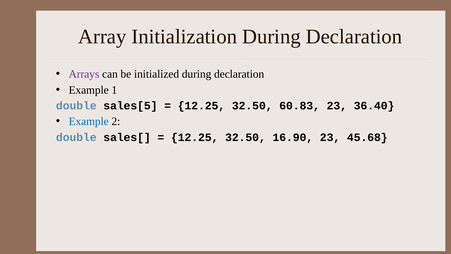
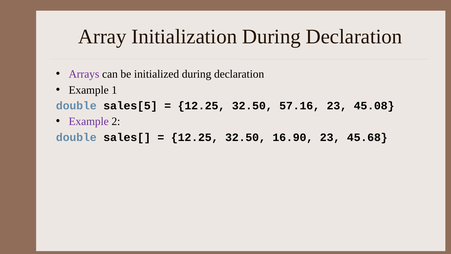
60.83: 60.83 -> 57.16
36.40: 36.40 -> 45.08
Example at (89, 121) colour: blue -> purple
